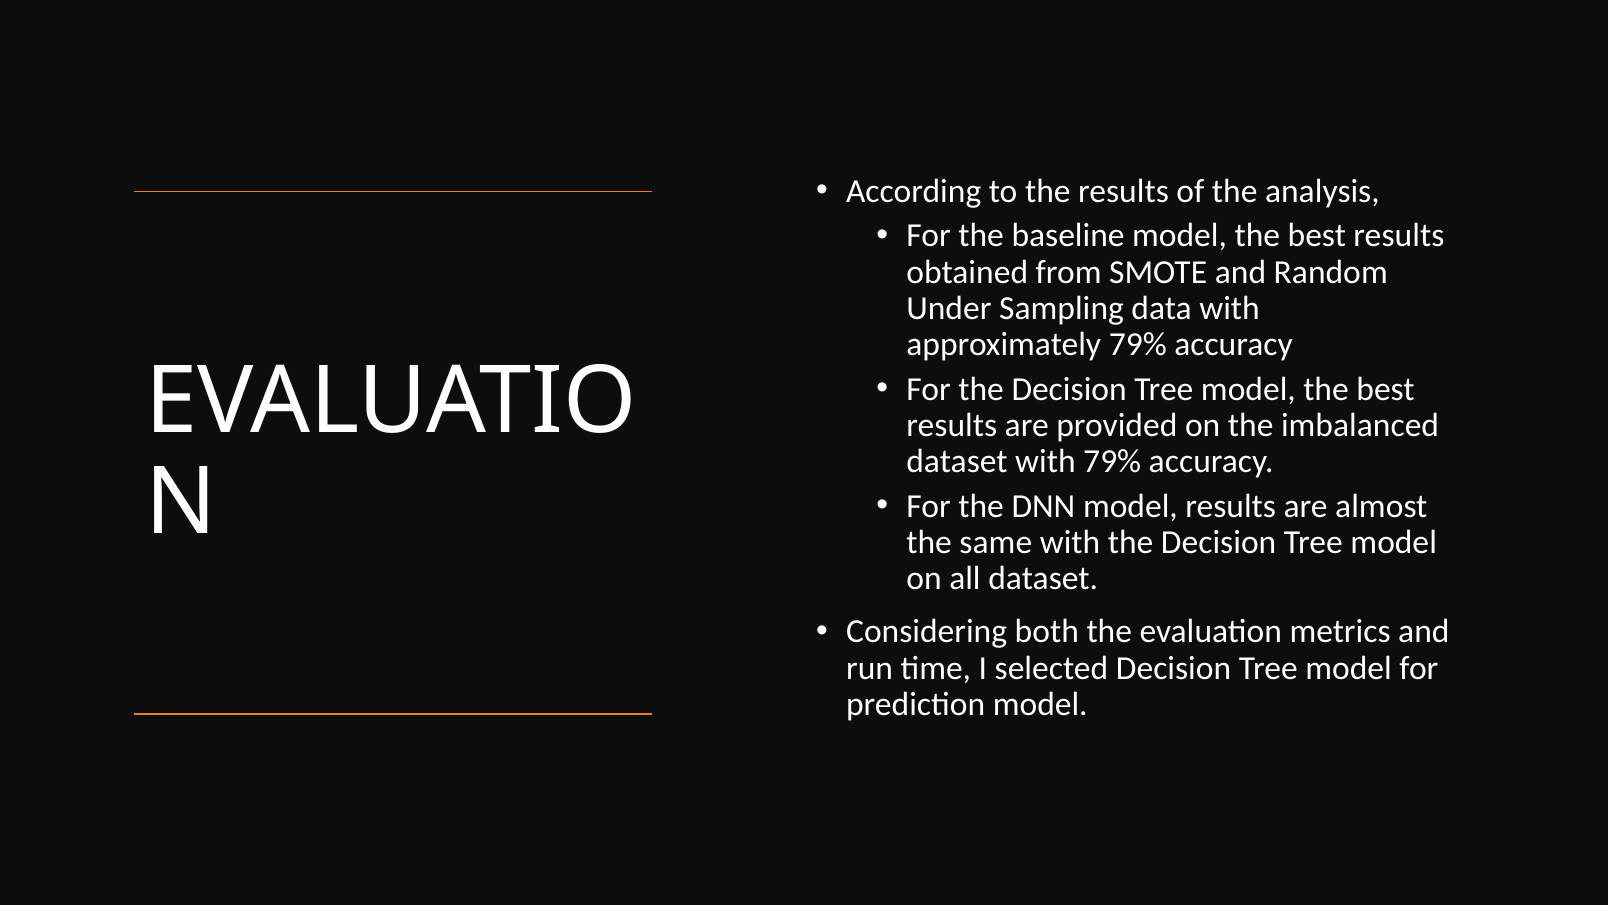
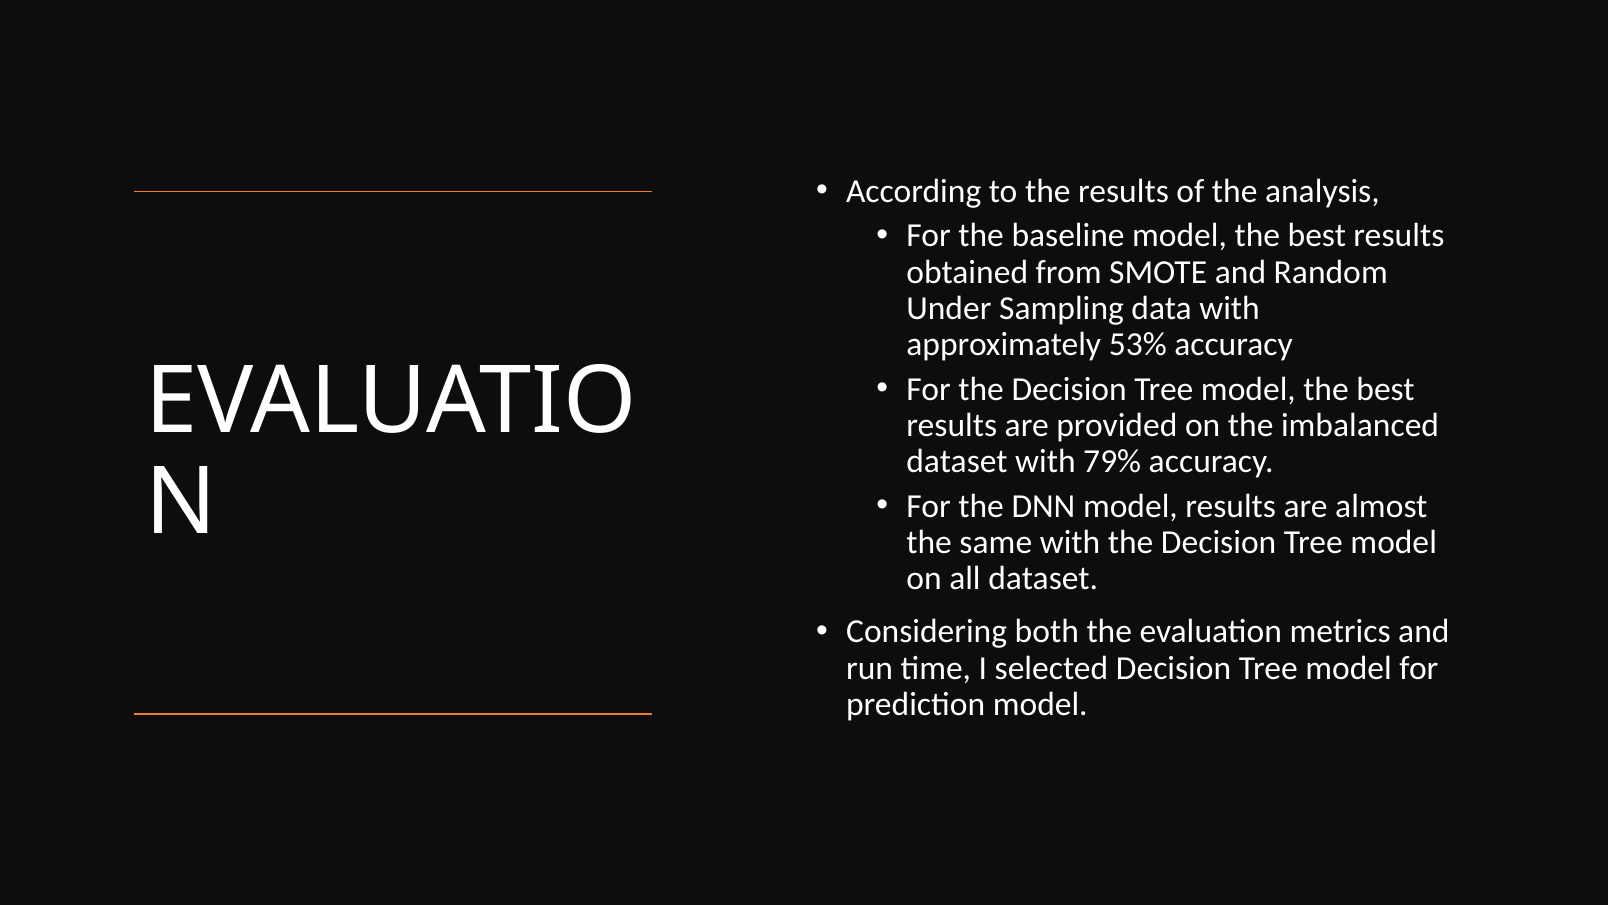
approximately 79%: 79% -> 53%
